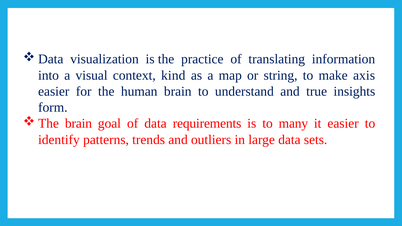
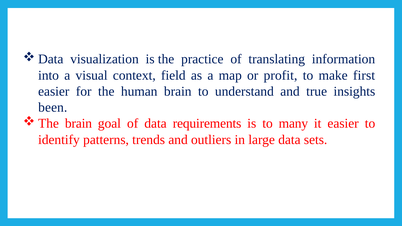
kind: kind -> field
string: string -> profit
axis: axis -> first
form: form -> been
